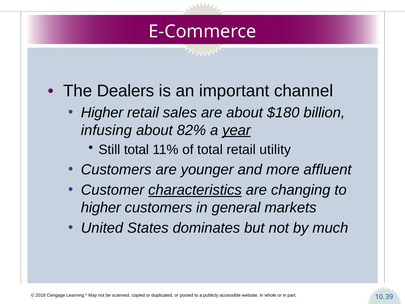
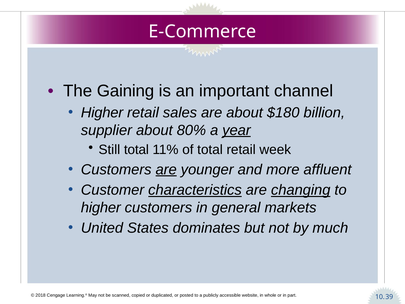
Dealers: Dealers -> Gaining
infusing: infusing -> supplier
82%: 82% -> 80%
utility: utility -> week
are at (166, 170) underline: none -> present
changing underline: none -> present
